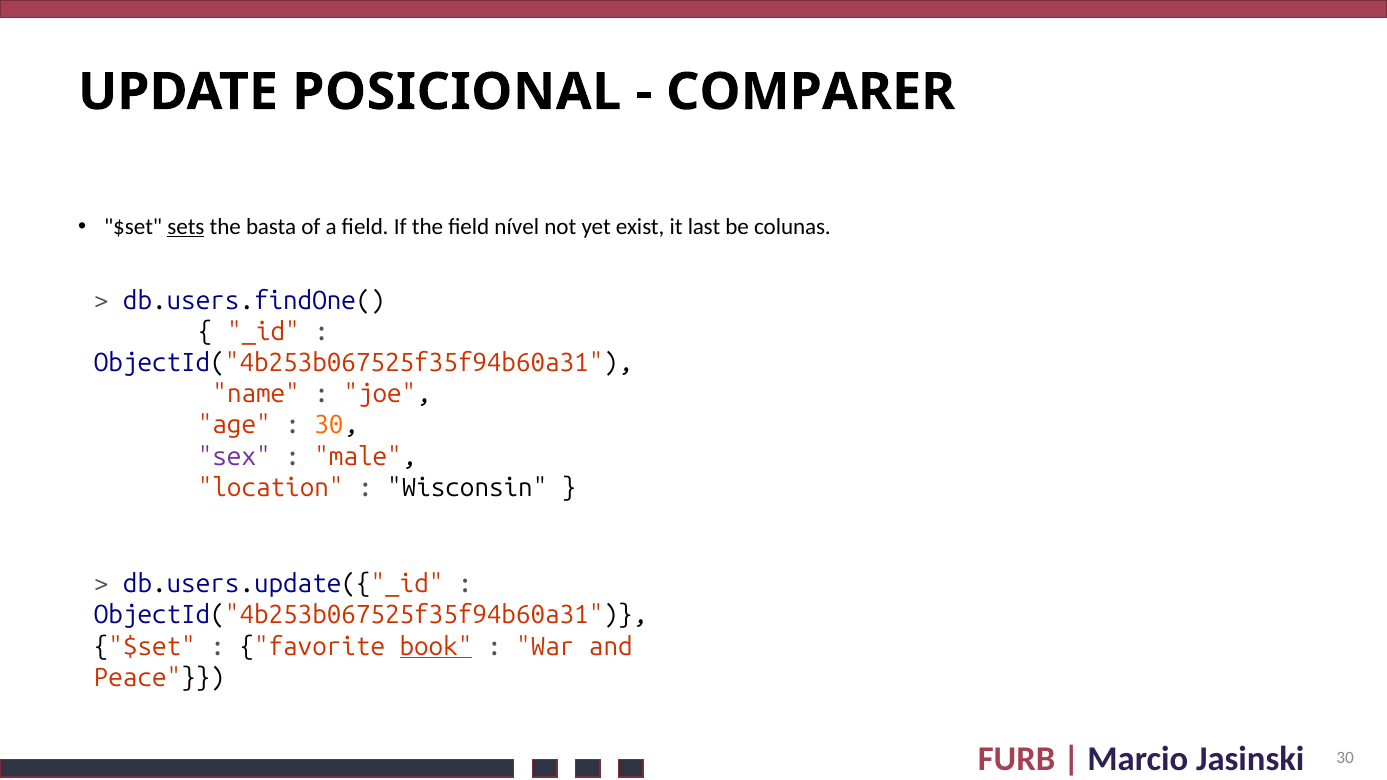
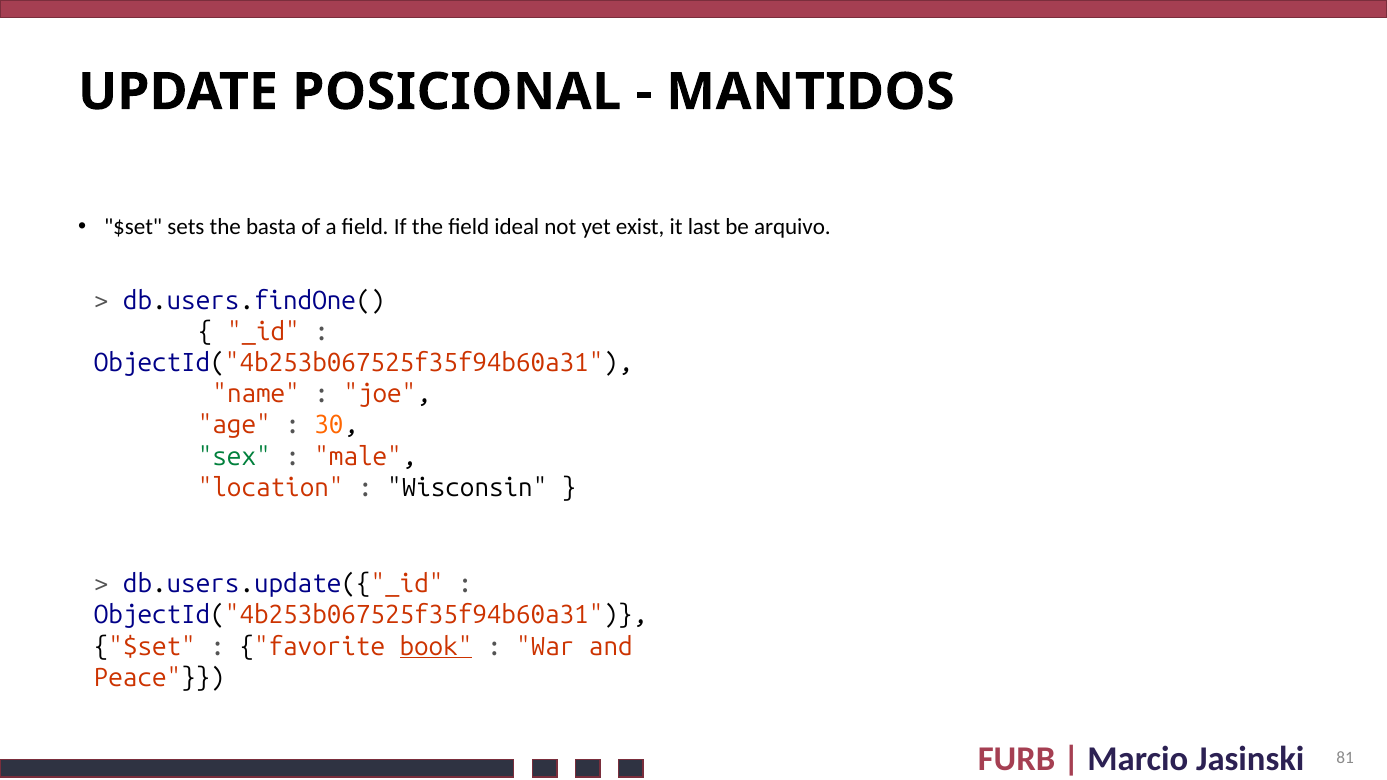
COMPARER: COMPARER -> MANTIDOS
sets underline: present -> none
nível: nível -> ideal
colunas: colunas -> arquivo
sex colour: purple -> green
30 at (1345, 758): 30 -> 81
